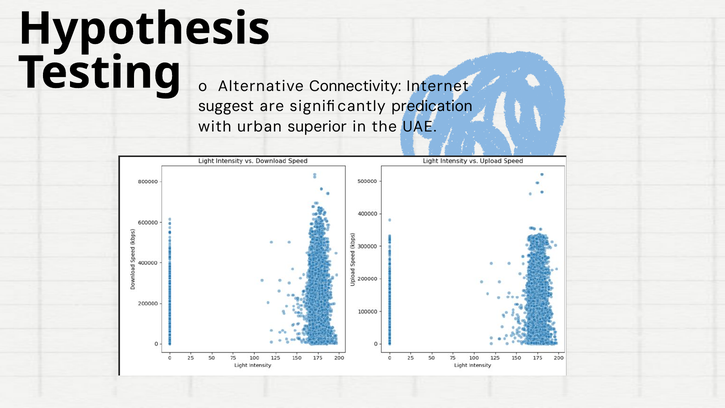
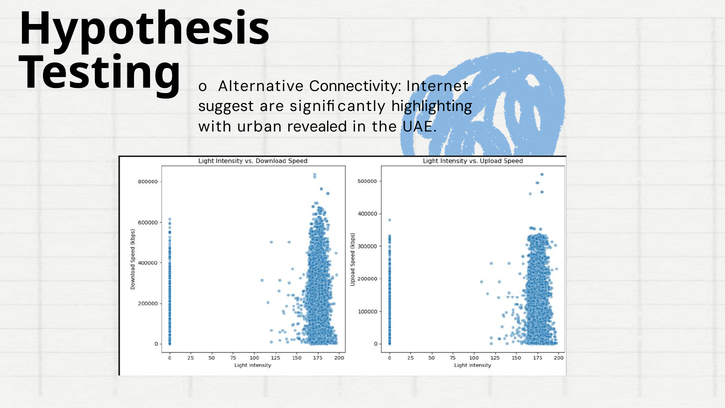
predication: predication -> highlighting
superior: superior -> revealed
